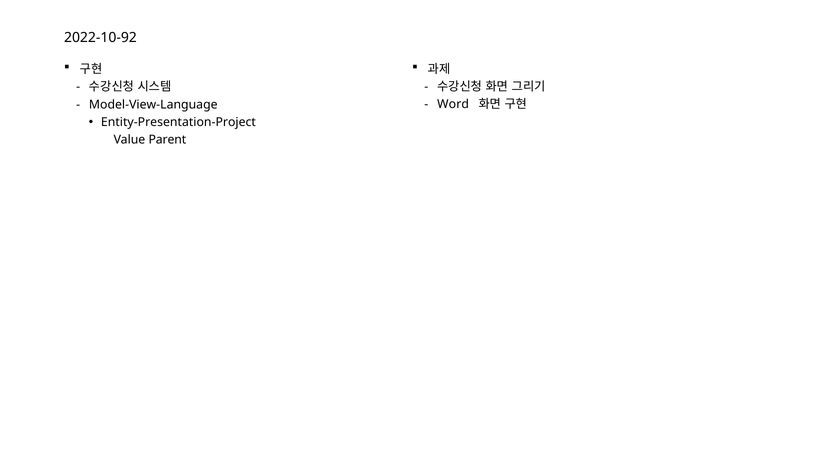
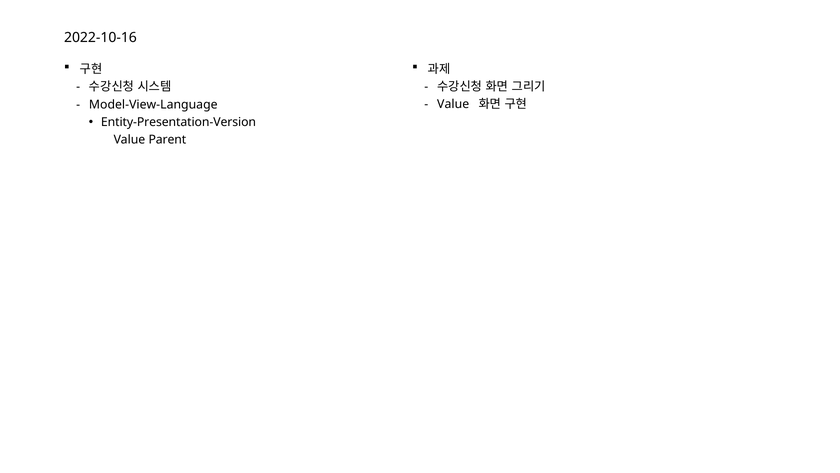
2022-10-92: 2022-10-92 -> 2022-10-16
Word at (453, 104): Word -> Value
Entity-Presentation-Project: Entity-Presentation-Project -> Entity-Presentation-Version
